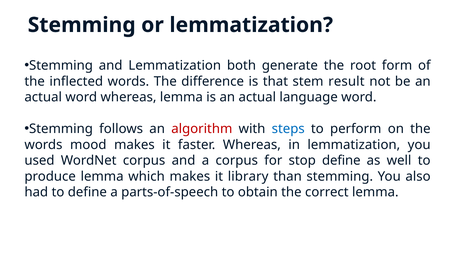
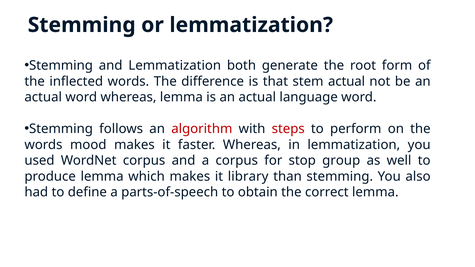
stem result: result -> actual
steps colour: blue -> red
stop define: define -> group
